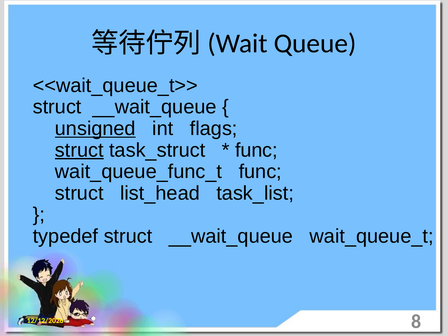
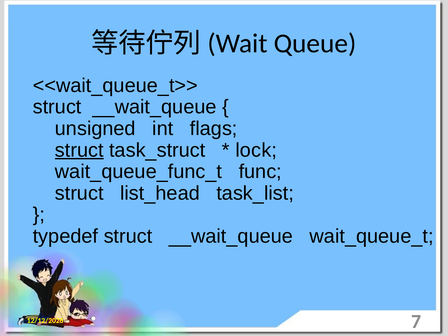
unsigned underline: present -> none
func at (256, 150): func -> lock
8: 8 -> 7
